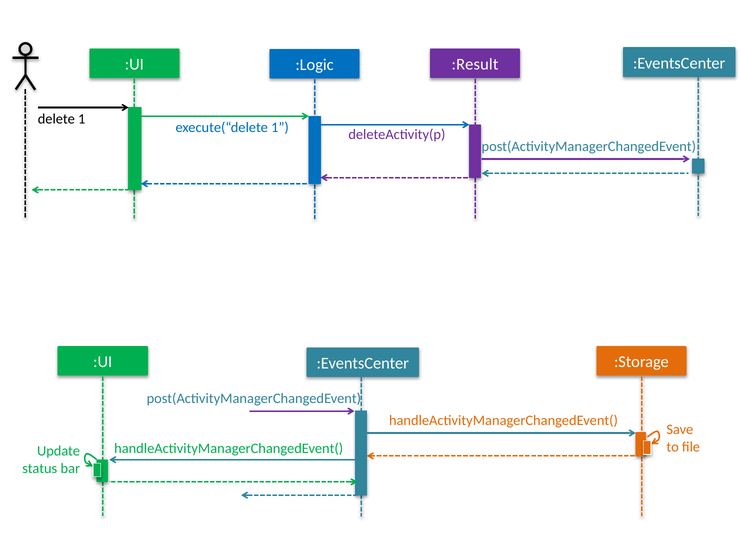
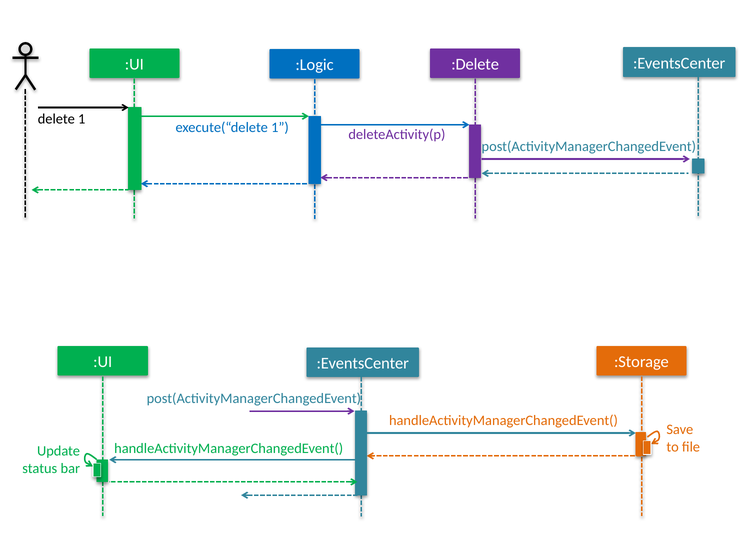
:Result: :Result -> :Delete
